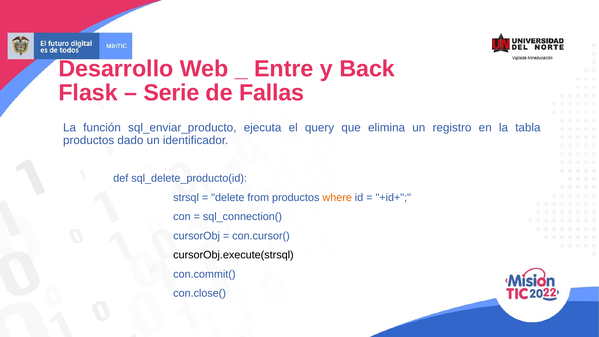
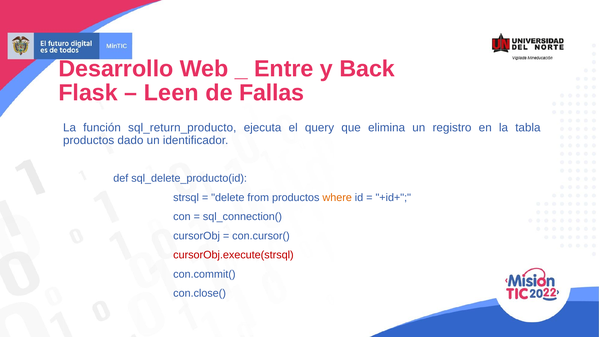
Serie: Serie -> Leen
sql_enviar_producto: sql_enviar_producto -> sql_return_producto
cursorObj.execute(strsql colour: black -> red
